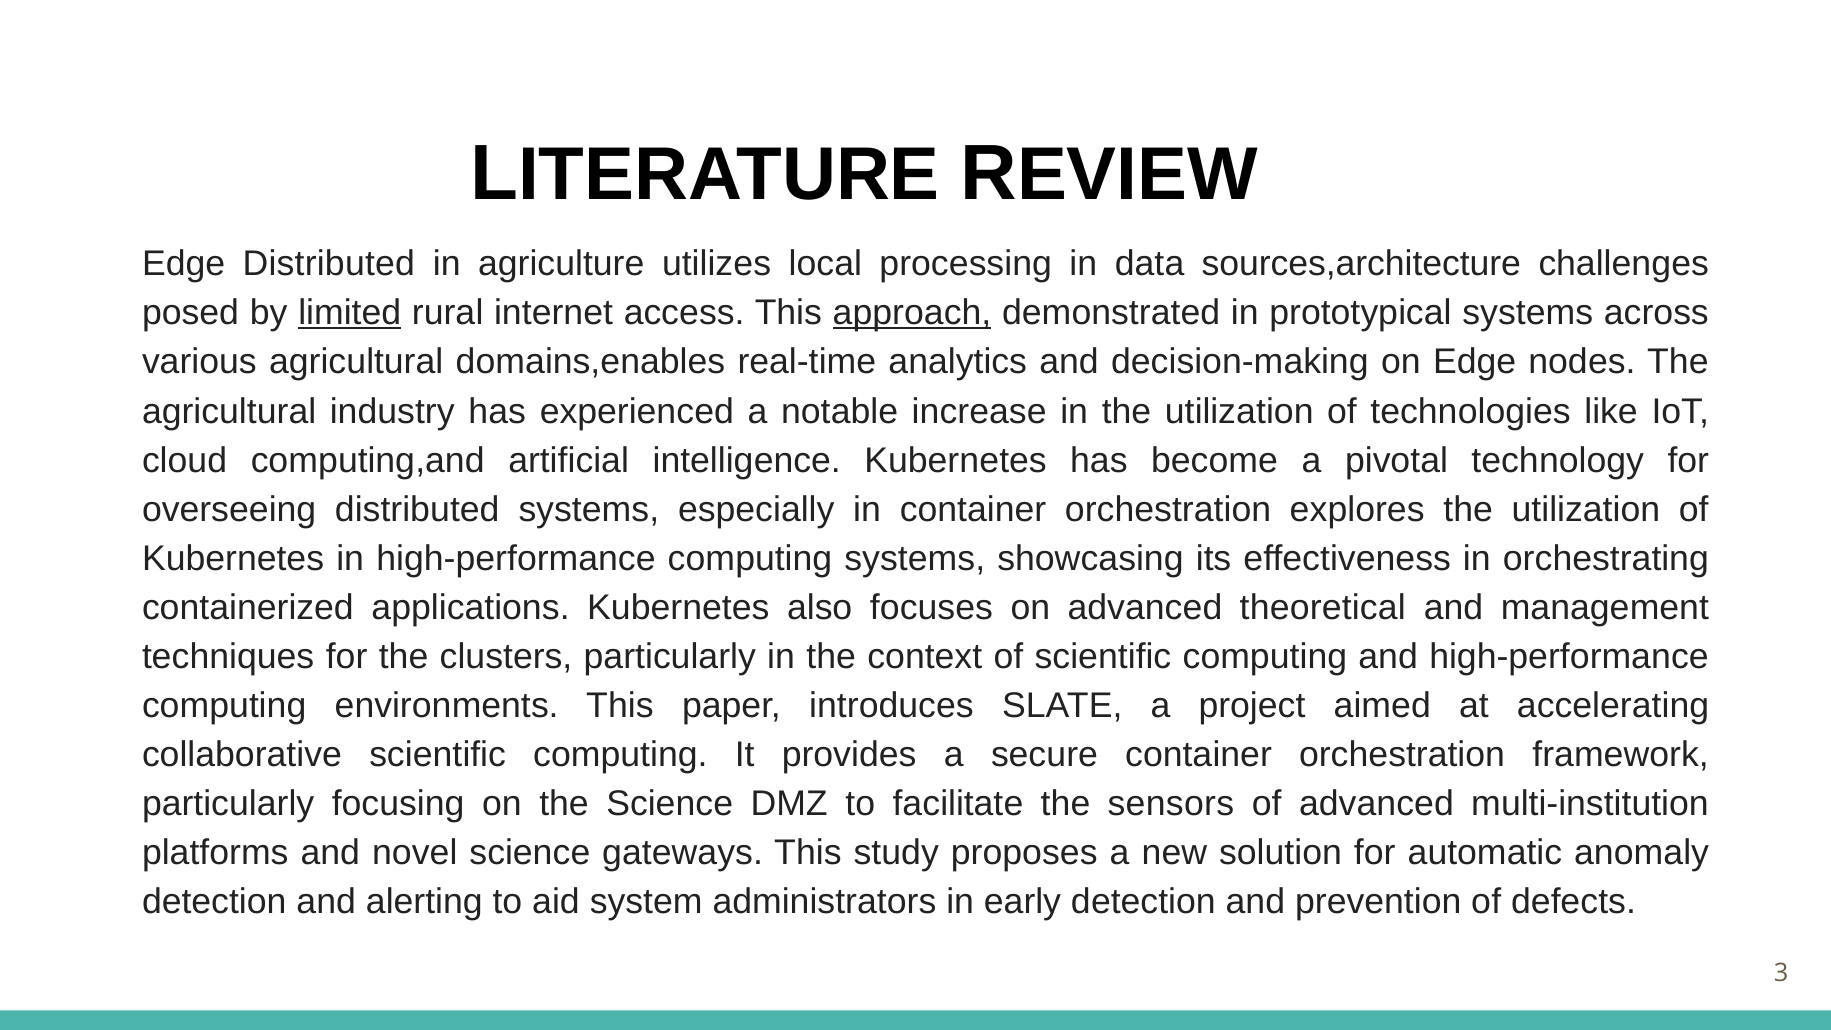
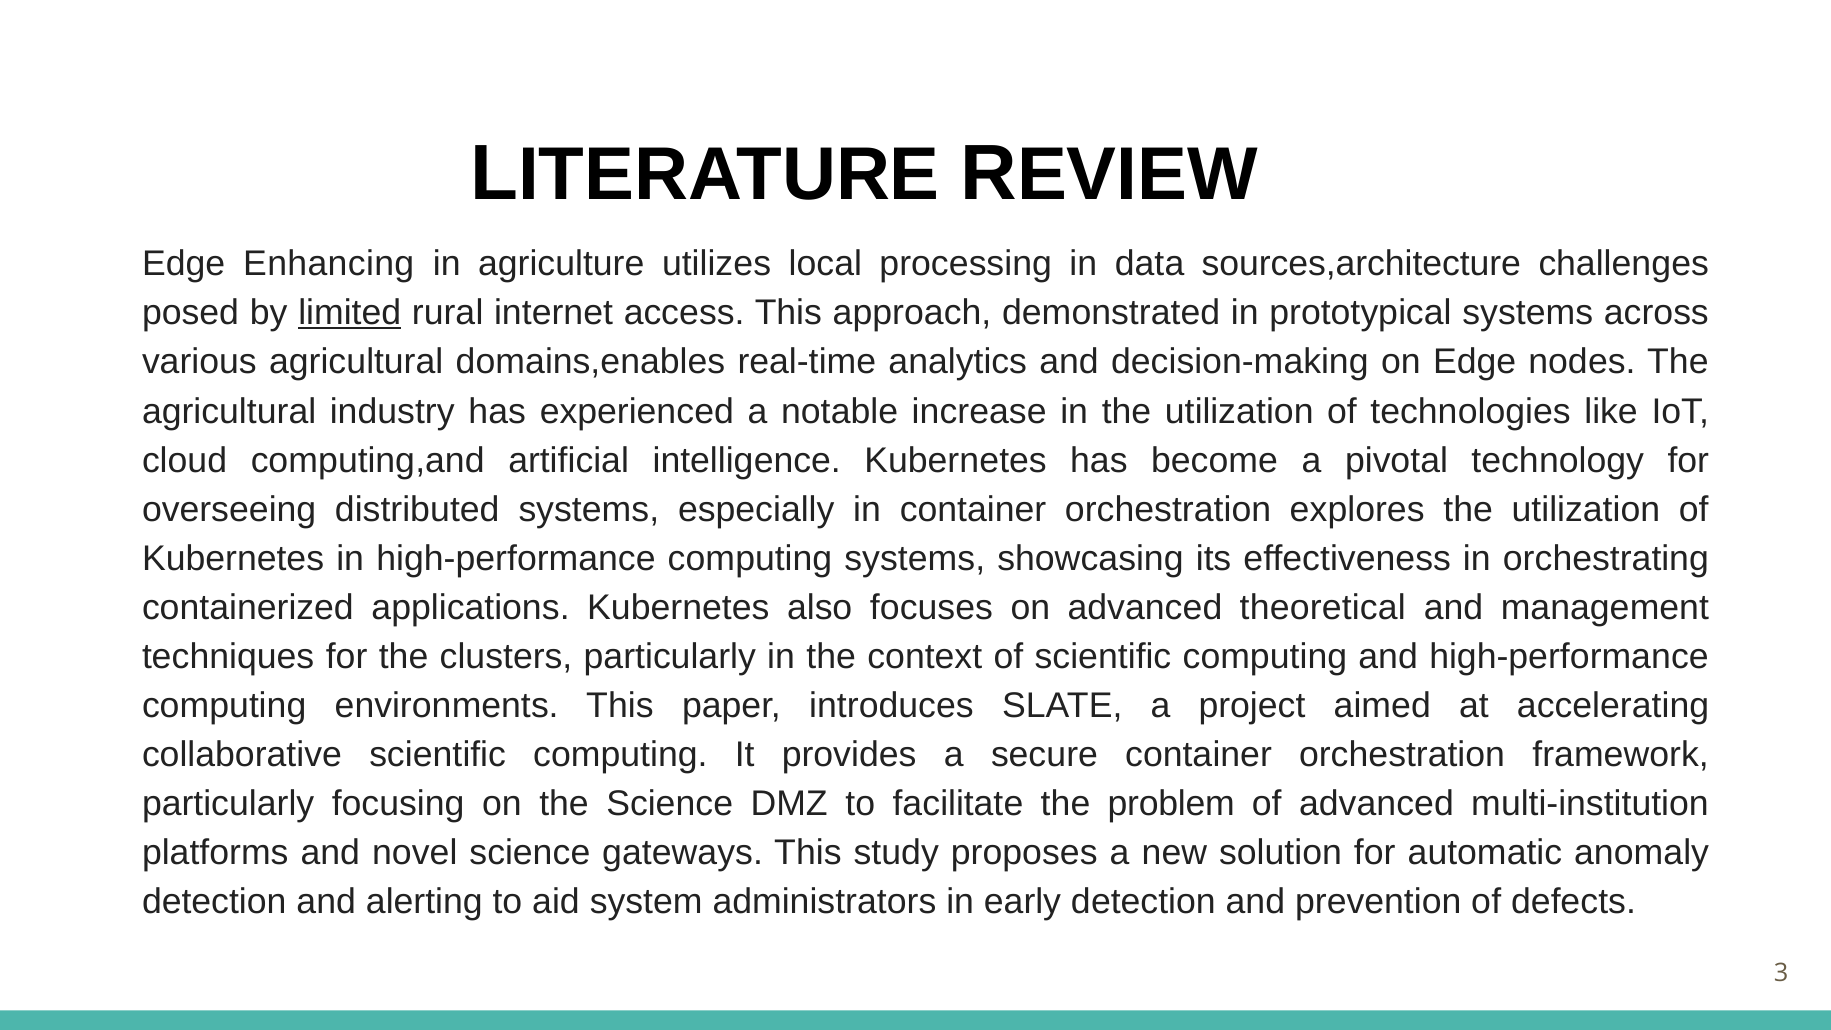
Edge Distributed: Distributed -> Enhancing
approach underline: present -> none
sensors: sensors -> problem
